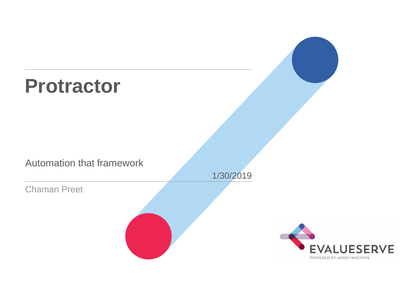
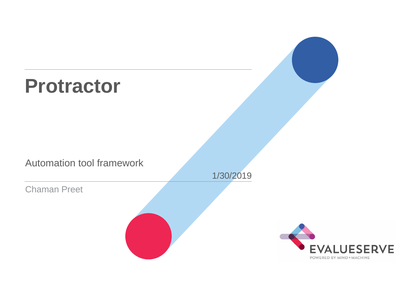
that: that -> tool
